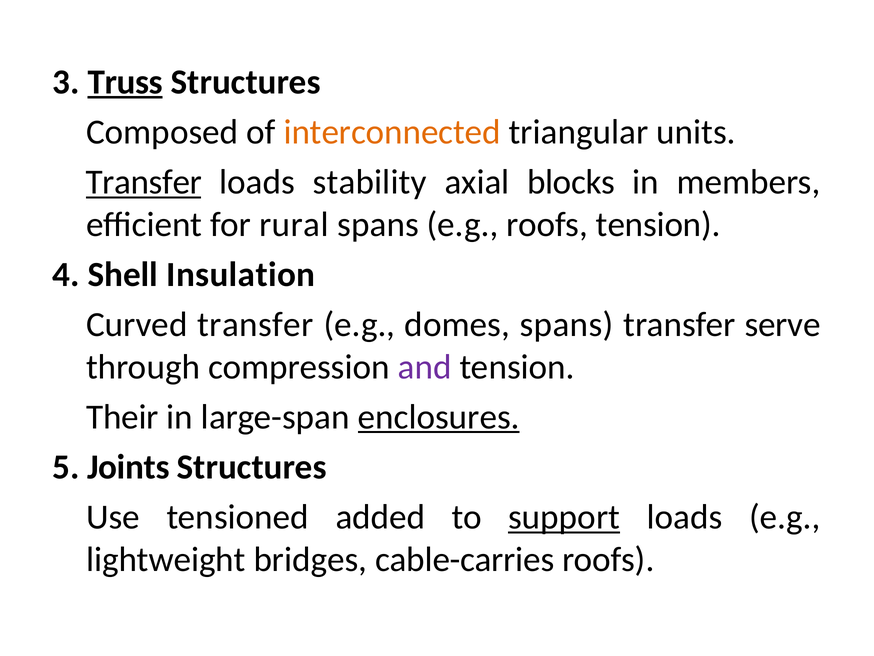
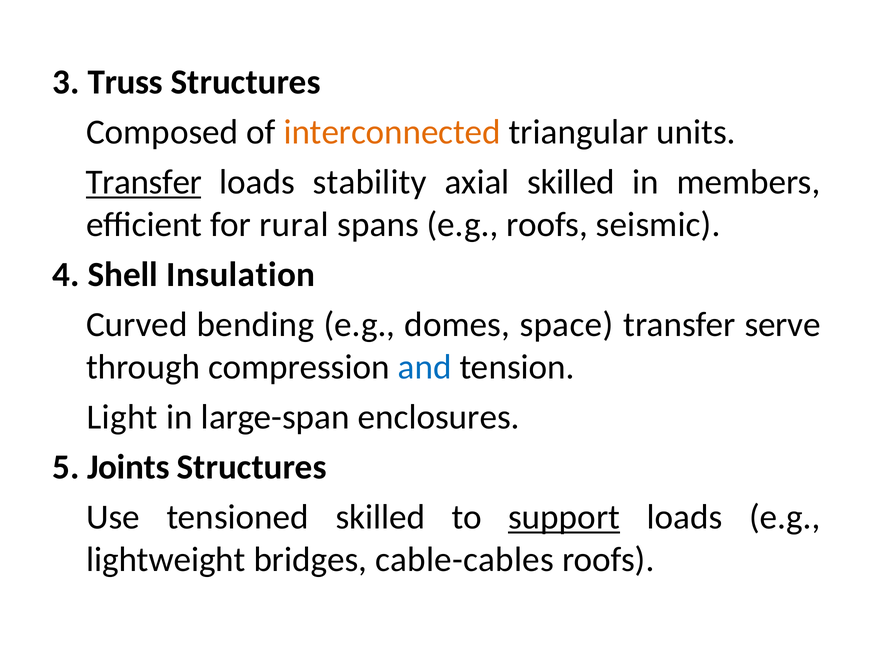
Truss underline: present -> none
axial blocks: blocks -> skilled
roofs tension: tension -> seismic
Curved transfer: transfer -> bending
domes spans: spans -> space
and colour: purple -> blue
Their: Their -> Light
enclosures underline: present -> none
tensioned added: added -> skilled
cable-carries: cable-carries -> cable-cables
